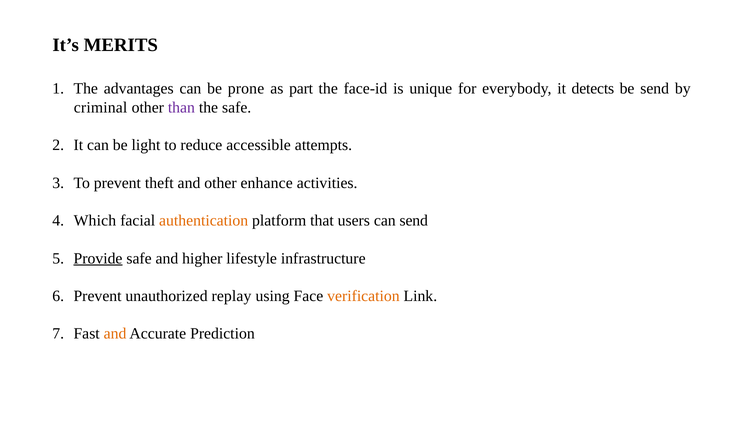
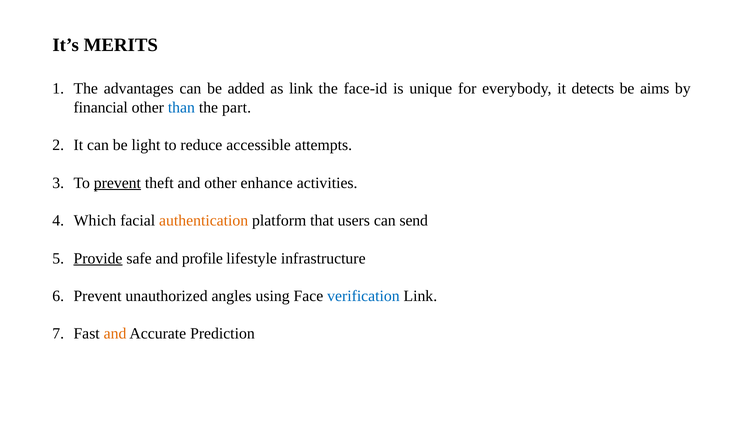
prone: prone -> added
as part: part -> link
be send: send -> aims
criminal: criminal -> financial
than colour: purple -> blue
the safe: safe -> part
prevent at (117, 183) underline: none -> present
higher: higher -> profile
replay: replay -> angles
verification colour: orange -> blue
